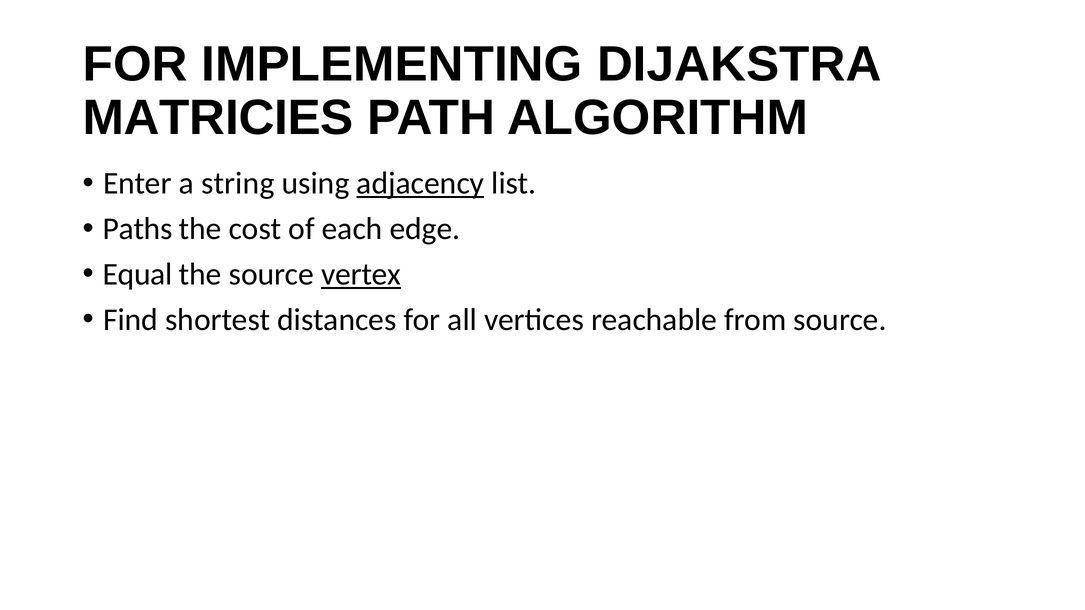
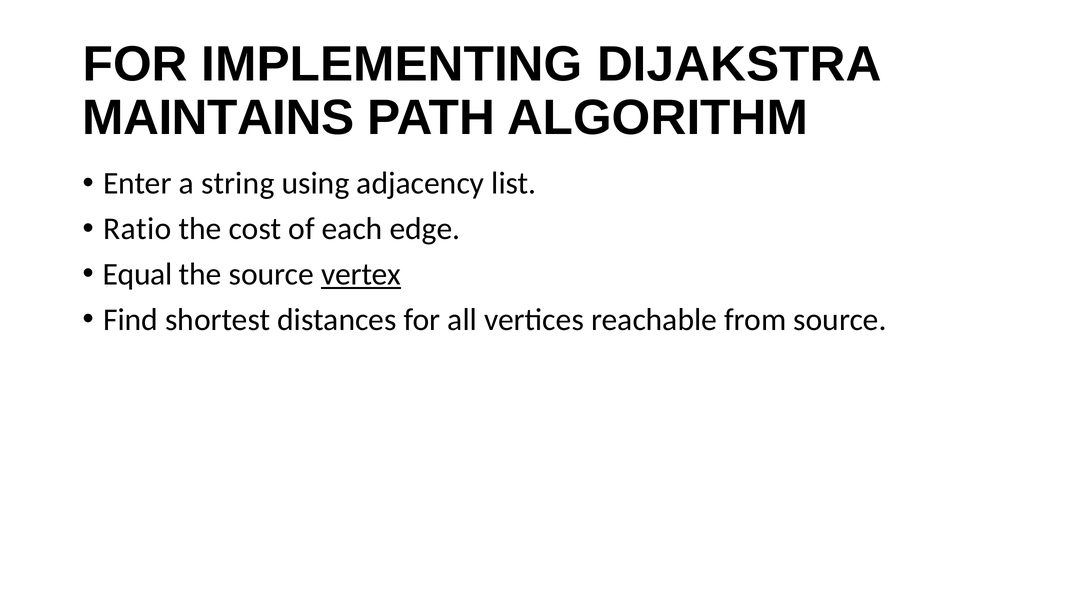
MATRICIES: MATRICIES -> MAINTAINS
adjacency underline: present -> none
Paths: Paths -> Ratio
